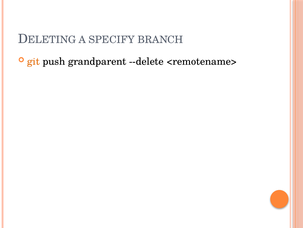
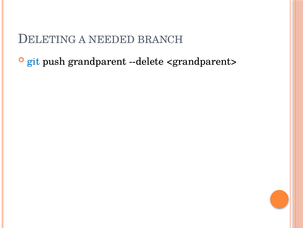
SPECIFY: SPECIFY -> NEEDED
git colour: orange -> blue
<remotename>: <remotename> -> <grandparent>
